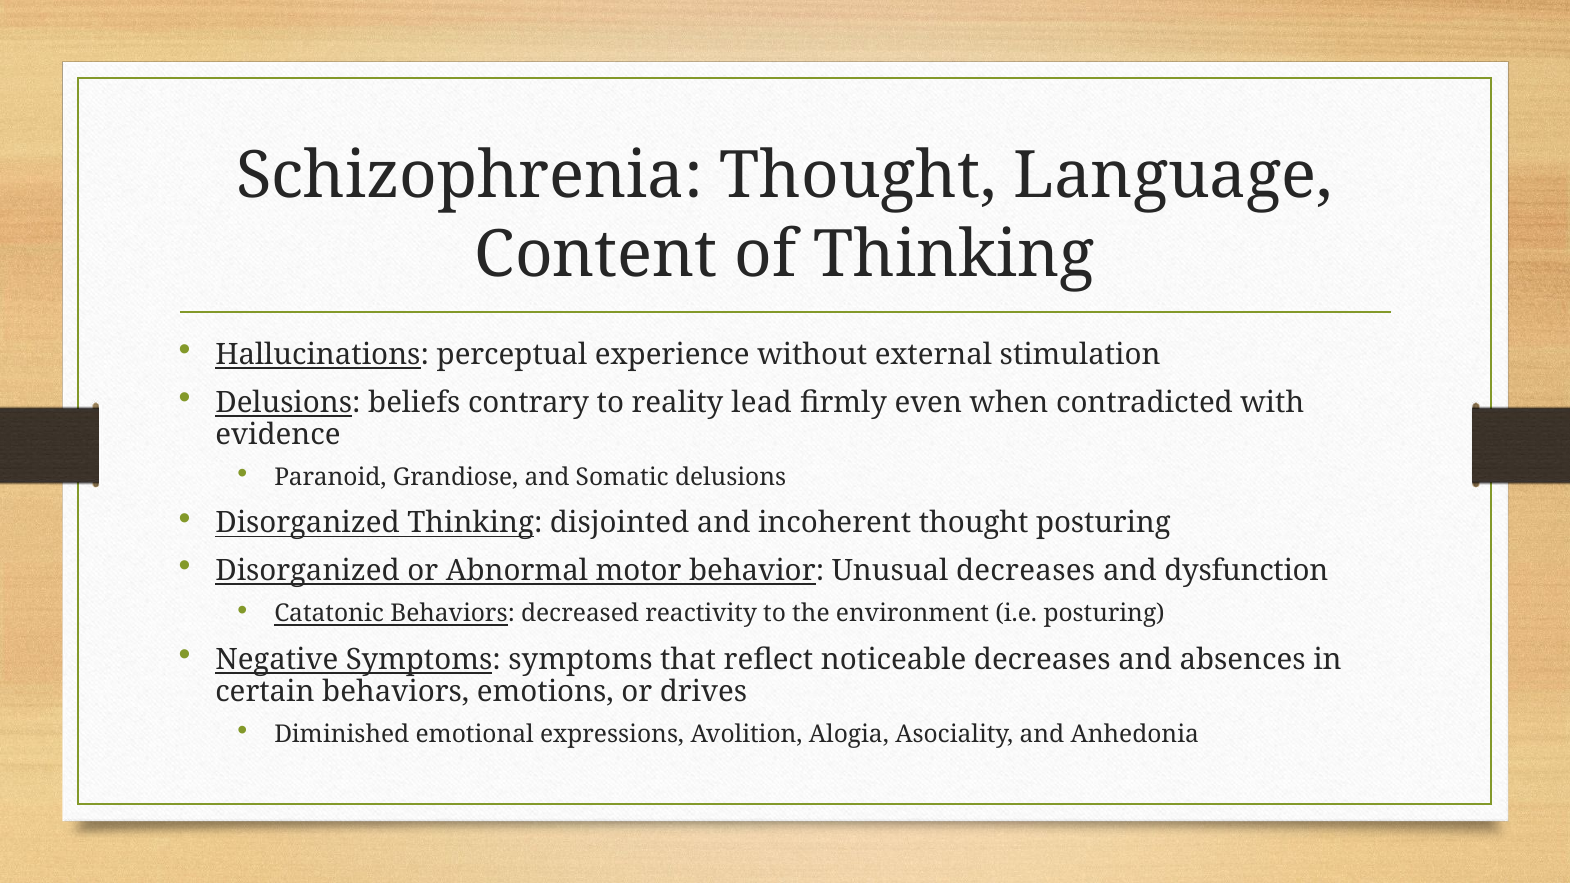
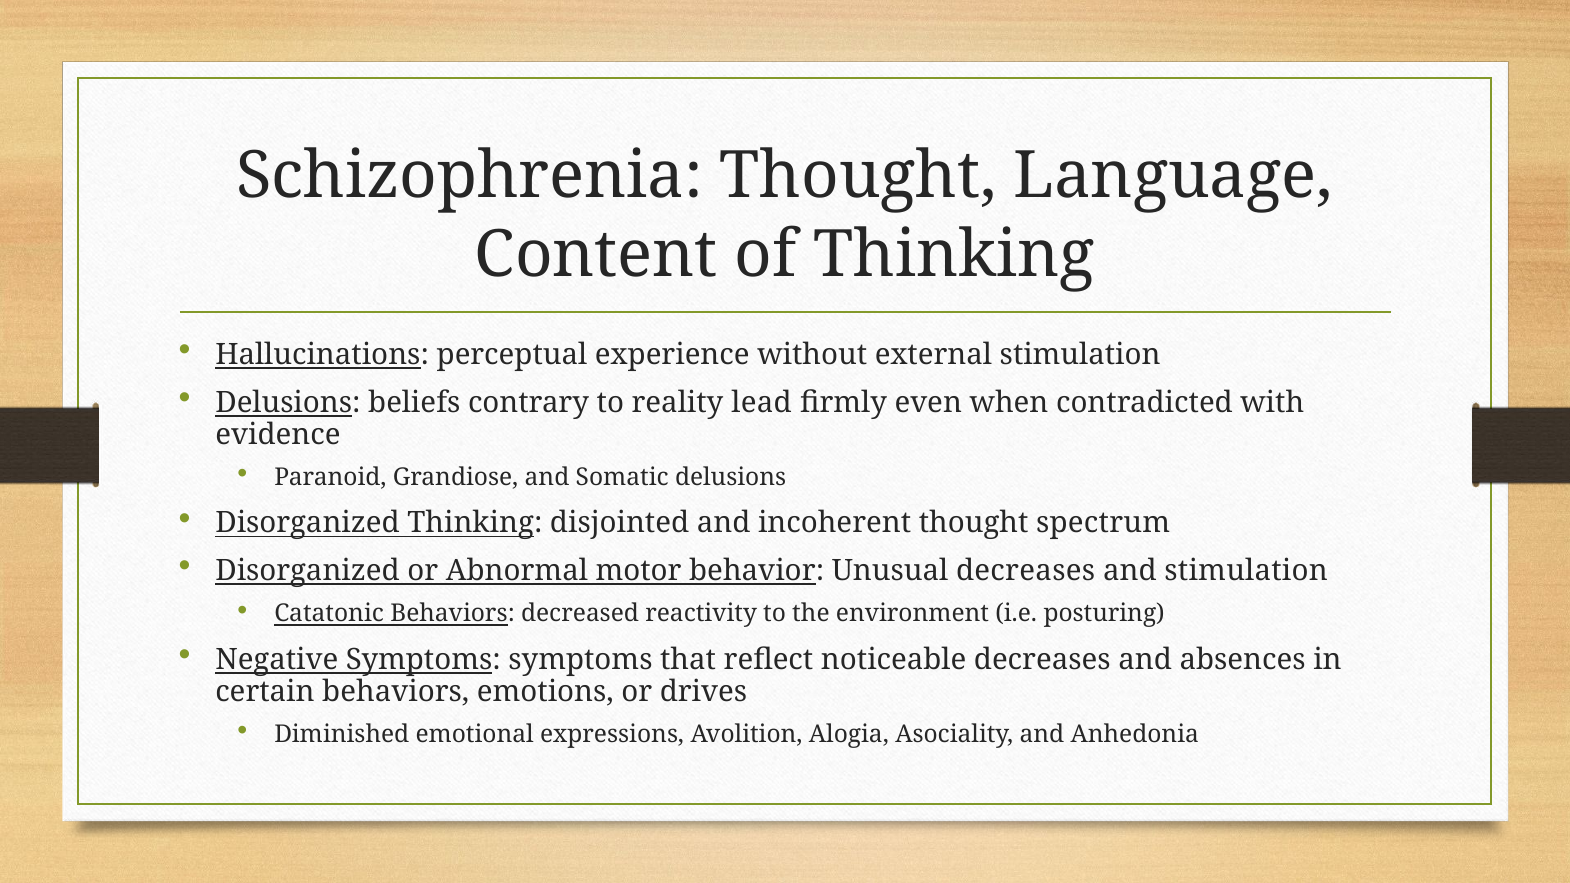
thought posturing: posturing -> spectrum
and dysfunction: dysfunction -> stimulation
